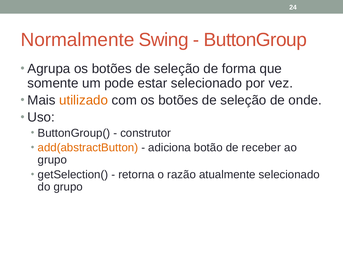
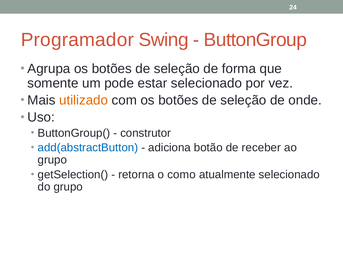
Normalmente: Normalmente -> Programador
add(abstractButton colour: orange -> blue
razão: razão -> como
